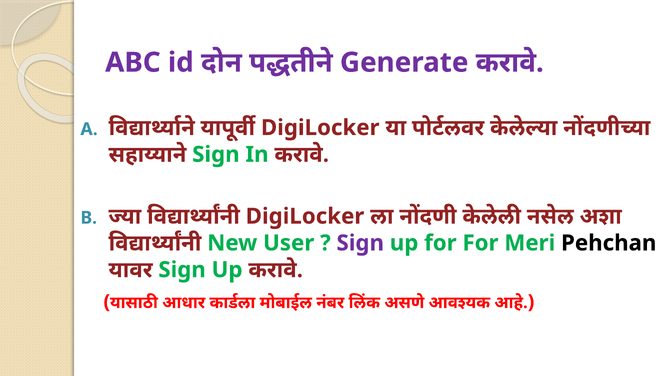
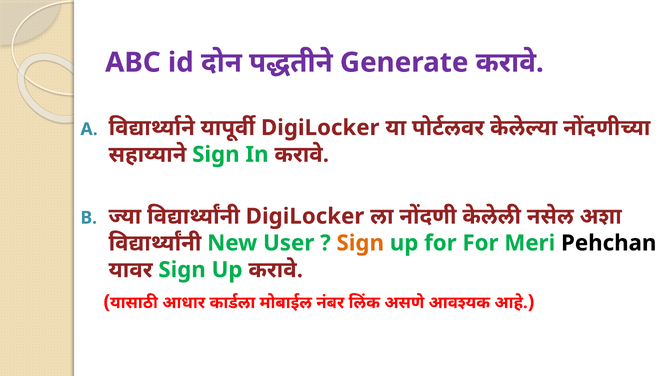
Sign at (360, 243) colour: purple -> orange
